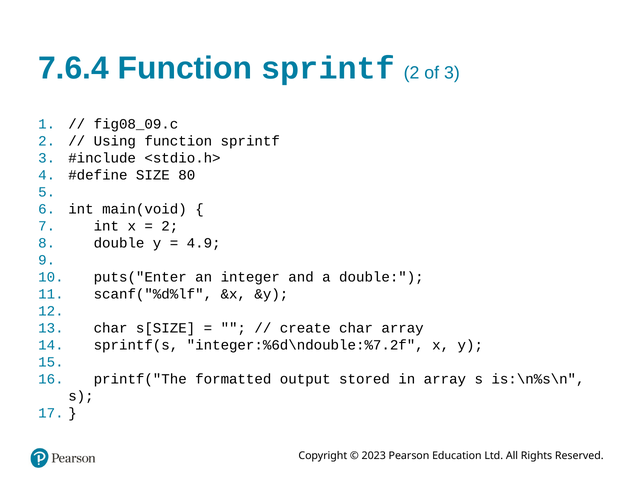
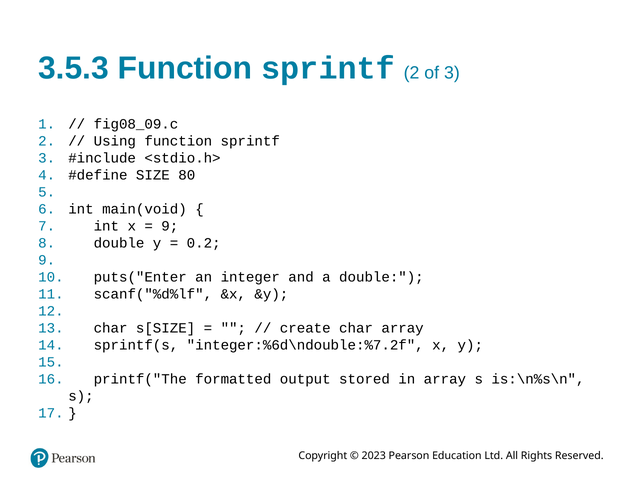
7.6.4: 7.6.4 -> 3.5.3
2 at (170, 226): 2 -> 9
4.9: 4.9 -> 0.2
